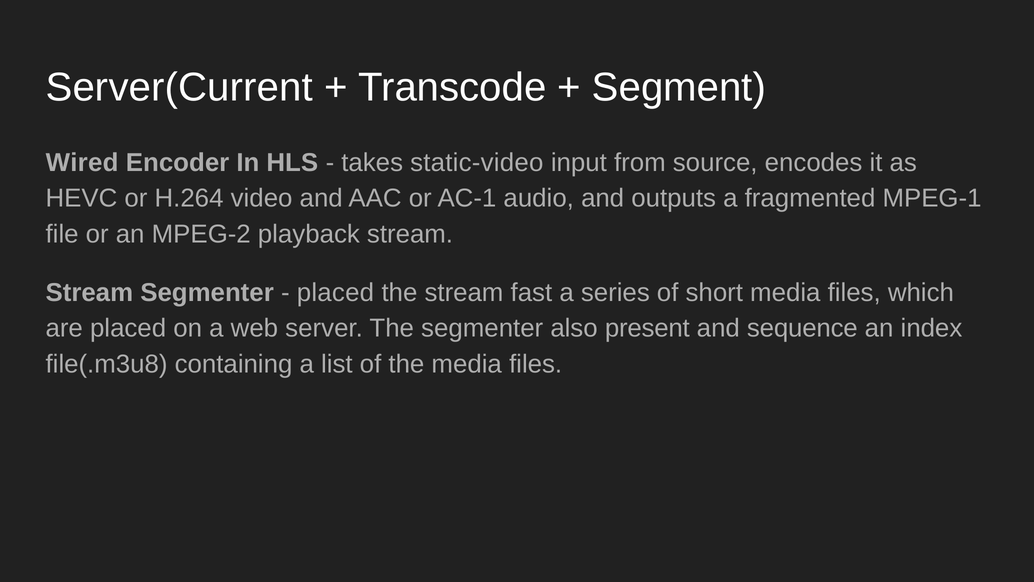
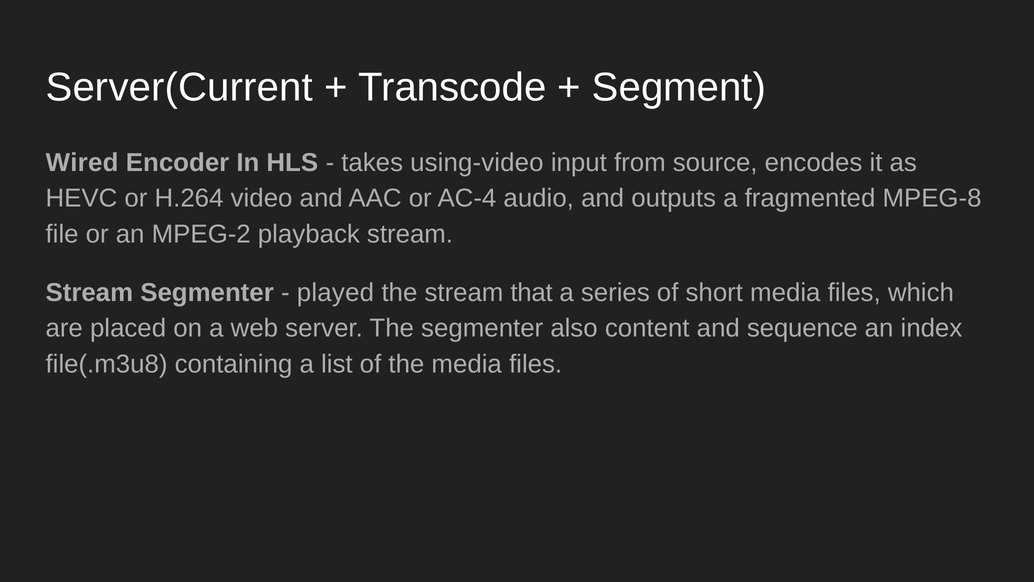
static-video: static-video -> using-video
AC-1: AC-1 -> AC-4
MPEG-1: MPEG-1 -> MPEG-8
placed at (335, 293): placed -> played
fast: fast -> that
present: present -> content
